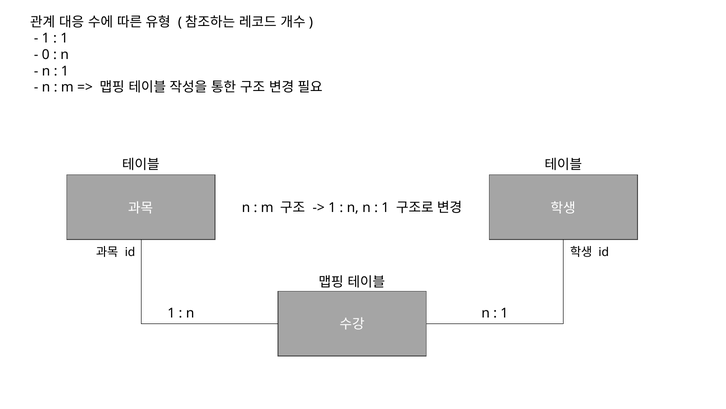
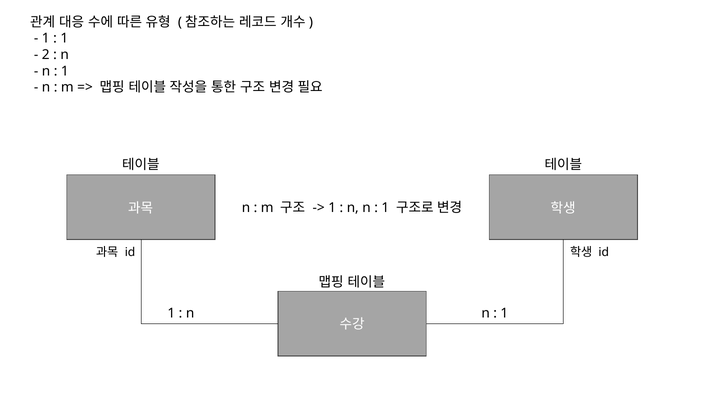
0: 0 -> 2
